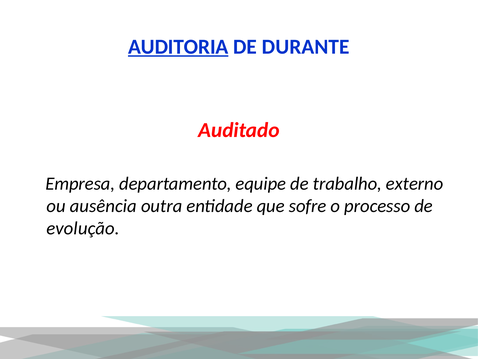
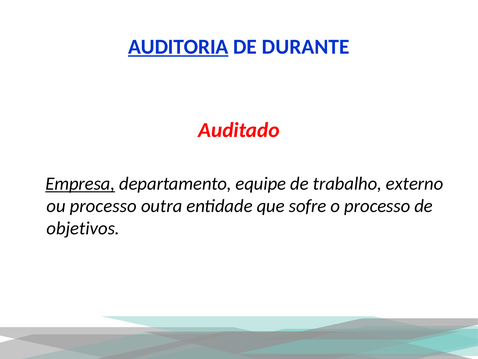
Empresa underline: none -> present
ou ausência: ausência -> processo
evolução: evolução -> objetivos
